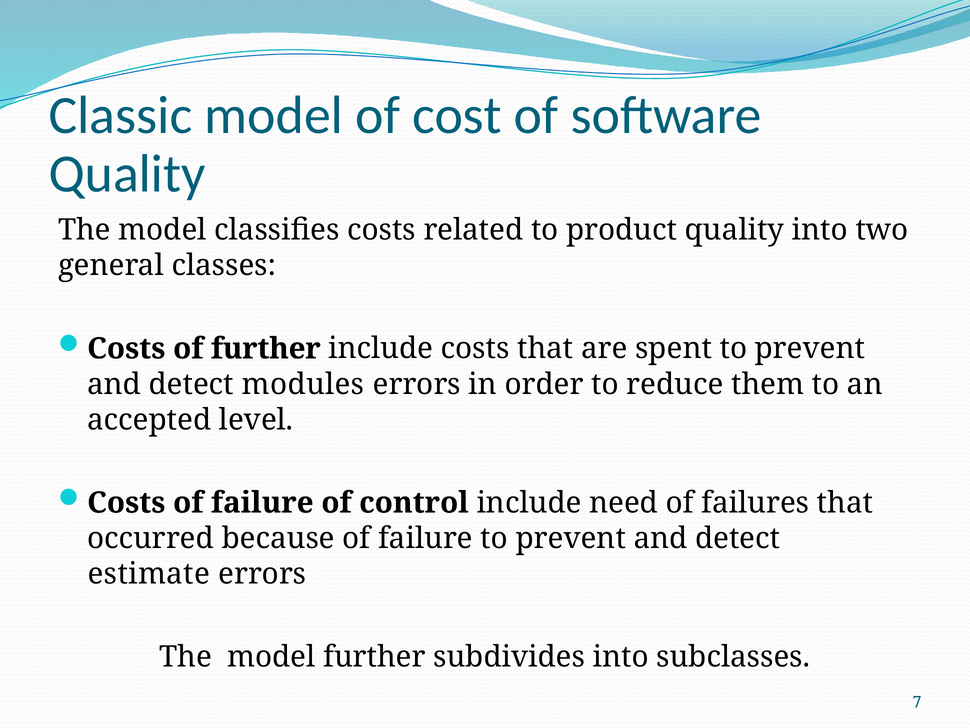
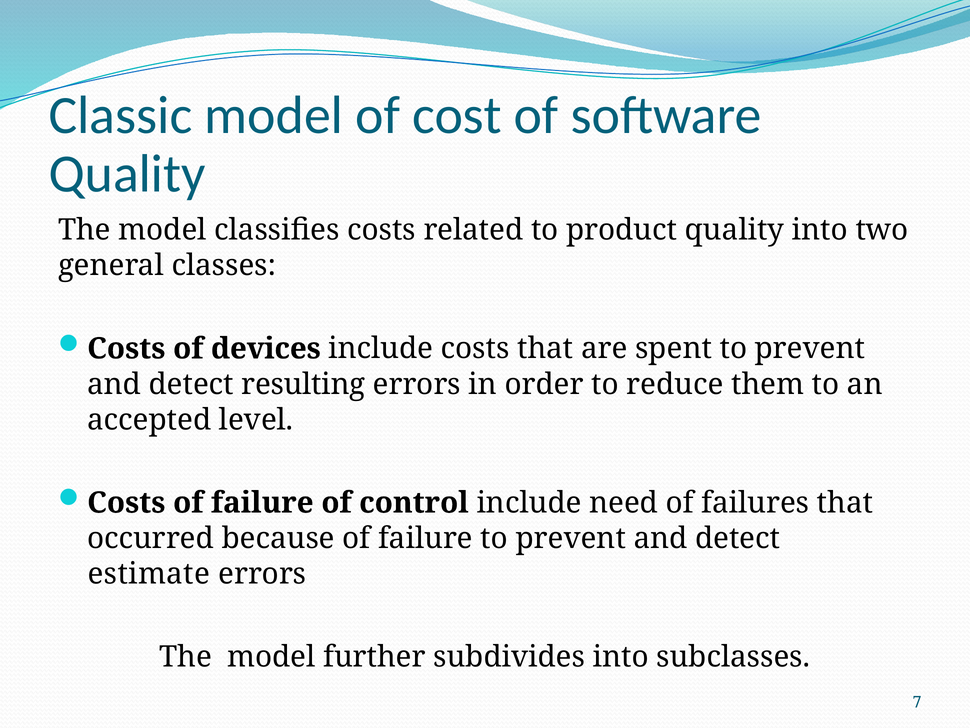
of further: further -> devices
modules: modules -> resulting
